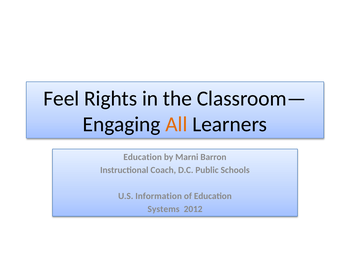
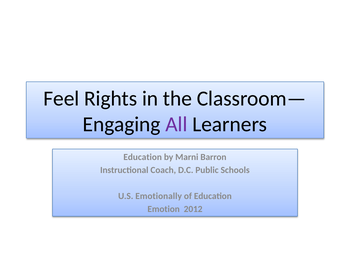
All colour: orange -> purple
Information: Information -> Emotionally
Systems: Systems -> Emotion
